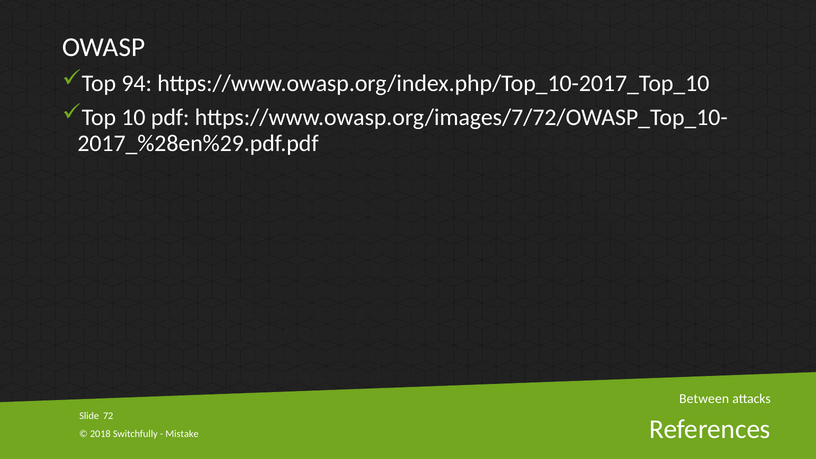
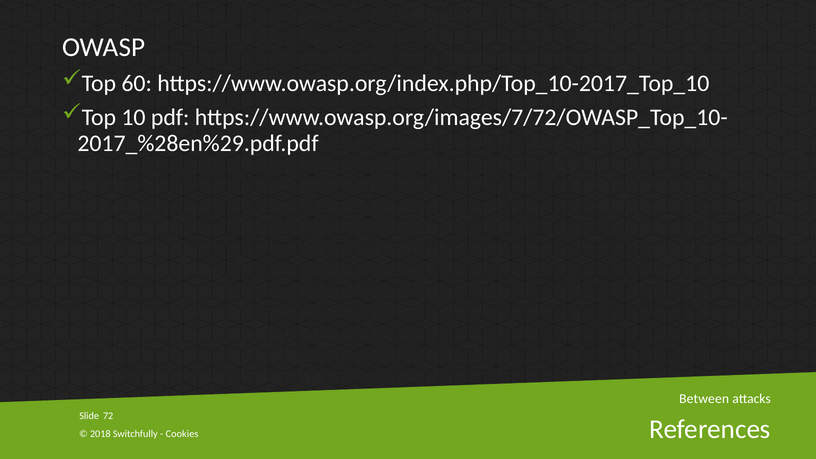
94: 94 -> 60
Mistake: Mistake -> Cookies
